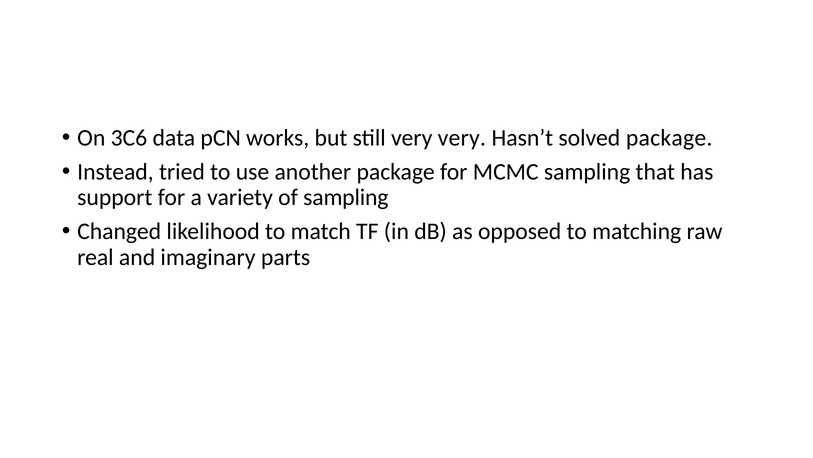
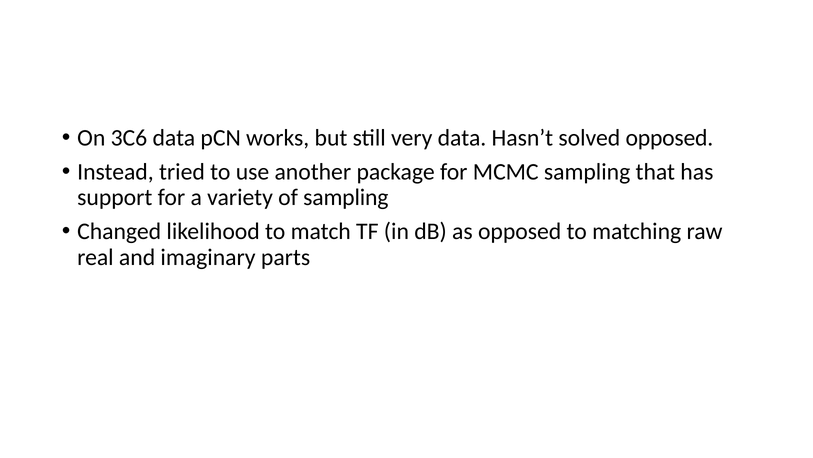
very very: very -> data
solved package: package -> opposed
